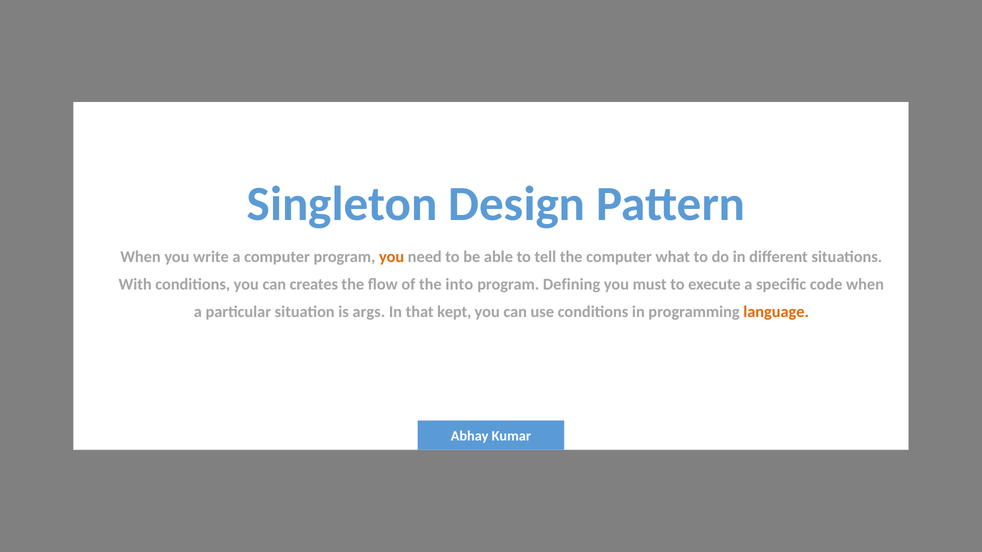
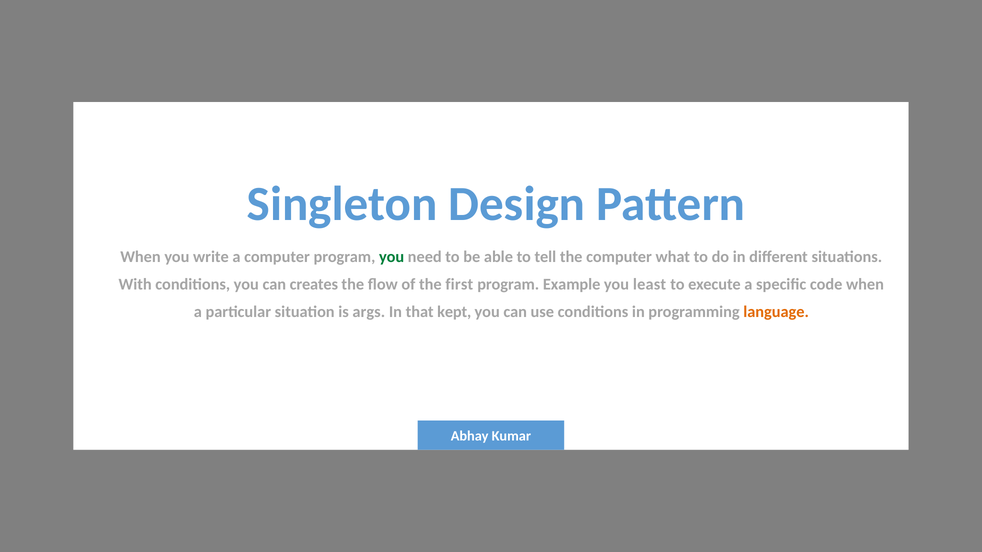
you at (392, 257) colour: orange -> green
into: into -> first
Defining: Defining -> Example
must: must -> least
